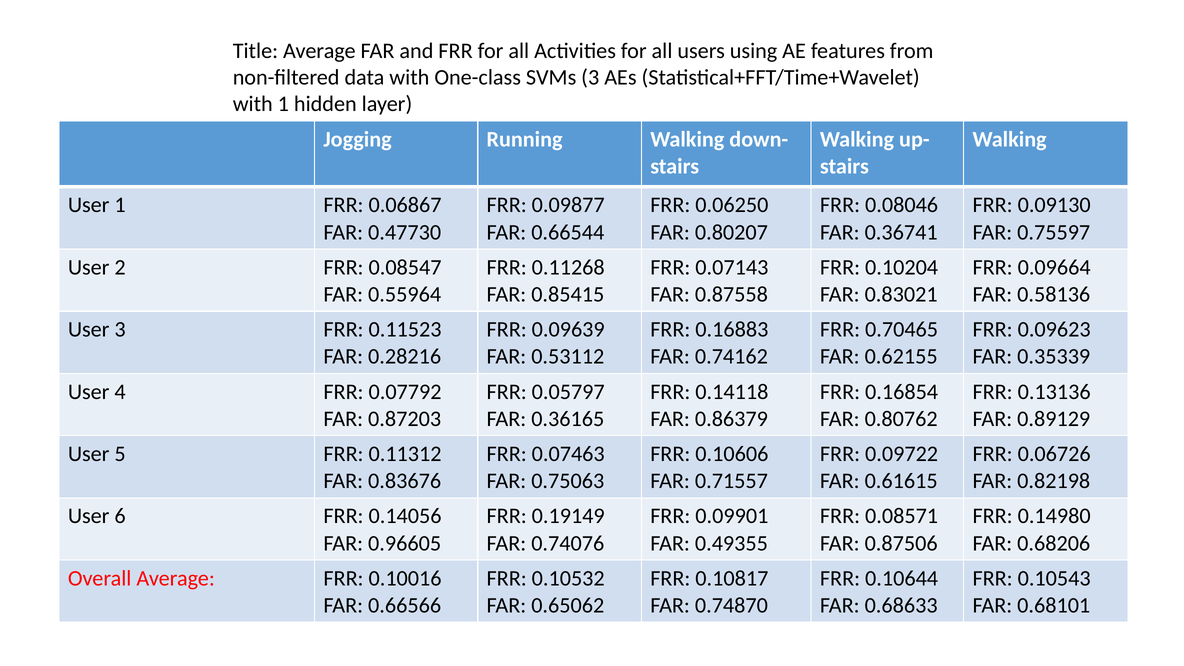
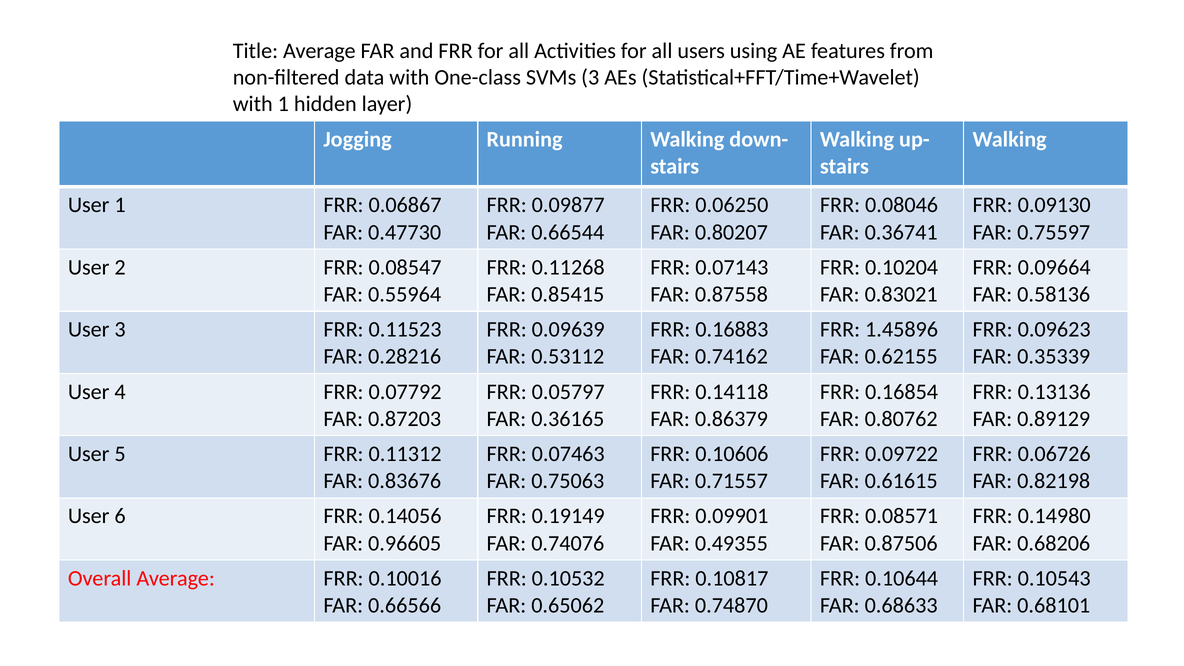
0.70465: 0.70465 -> 1.45896
